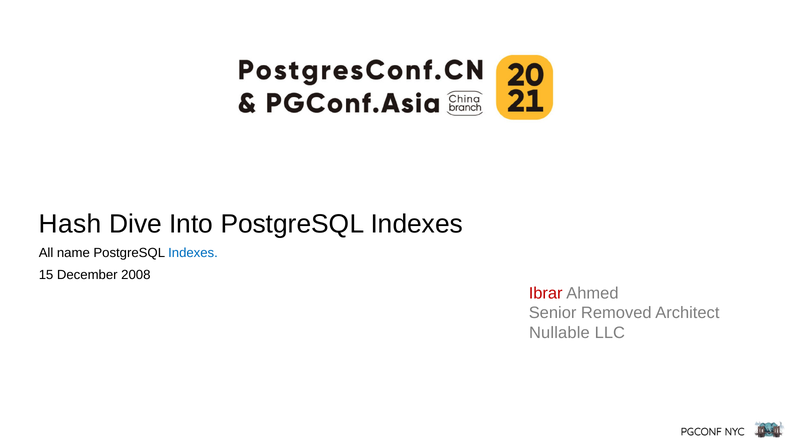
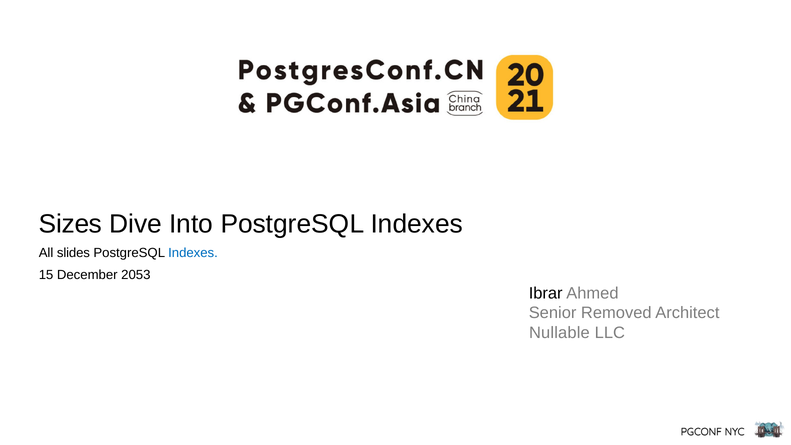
Hash: Hash -> Sizes
name: name -> slides
2008: 2008 -> 2053
Ibrar colour: red -> black
